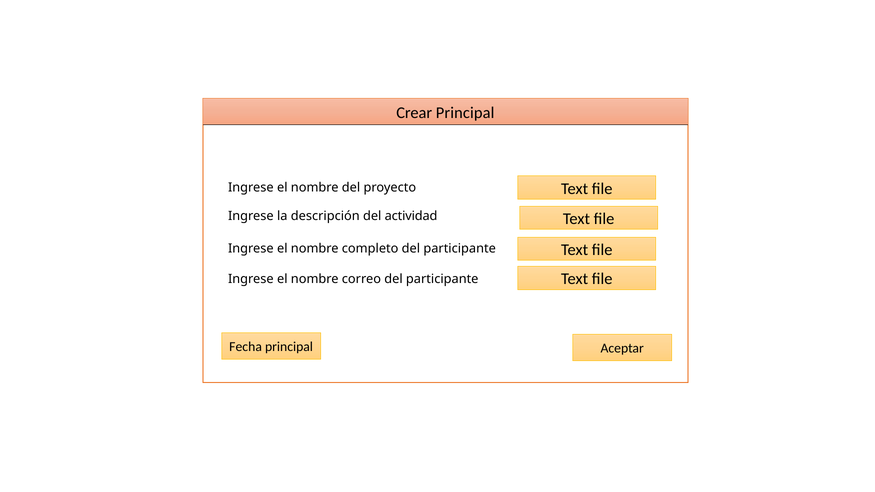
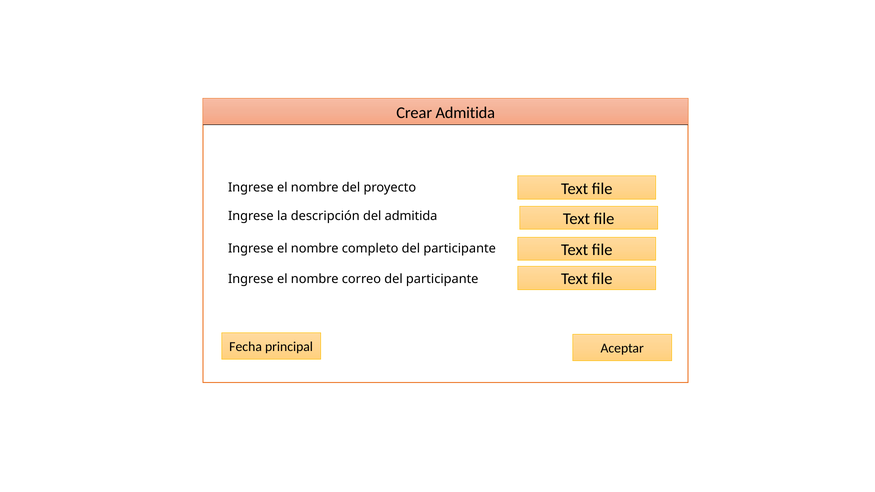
Crear Principal: Principal -> Admitida
del actividad: actividad -> admitida
